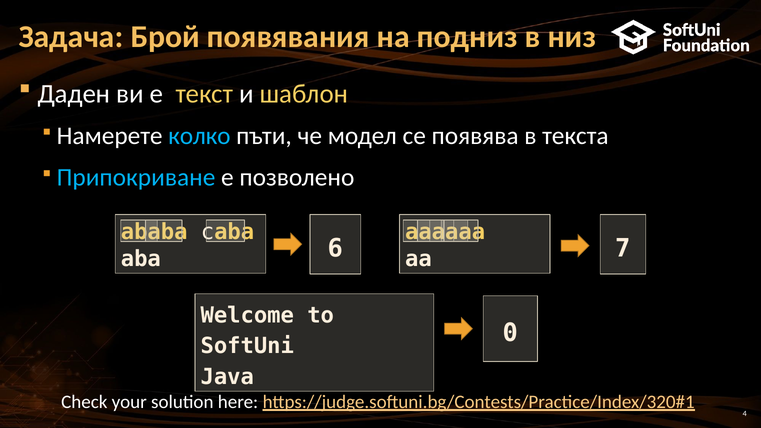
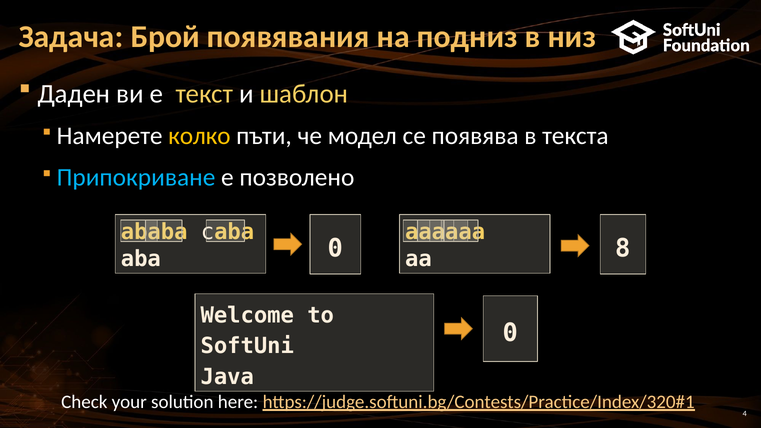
колко colour: light blue -> yellow
aba 6: 6 -> 0
7: 7 -> 8
